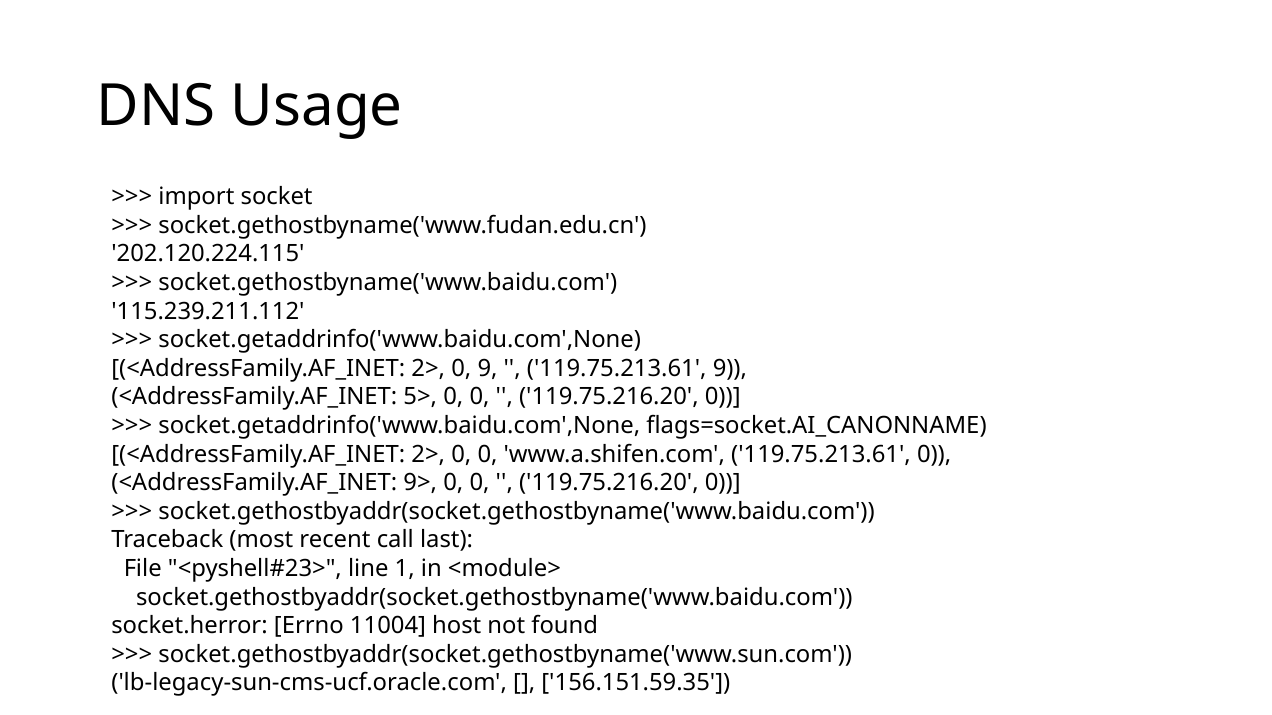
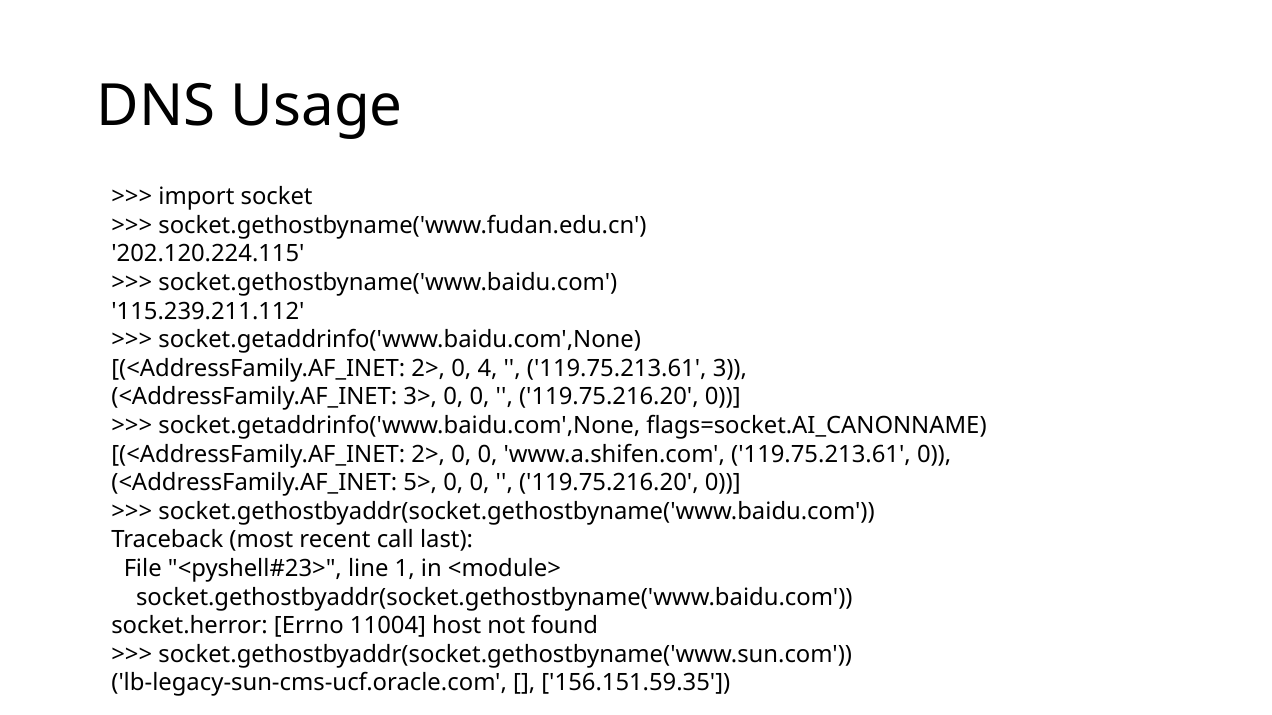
0 9: 9 -> 4
119.75.213.61 9: 9 -> 3
5>: 5> -> 3>
9>: 9> -> 5>
